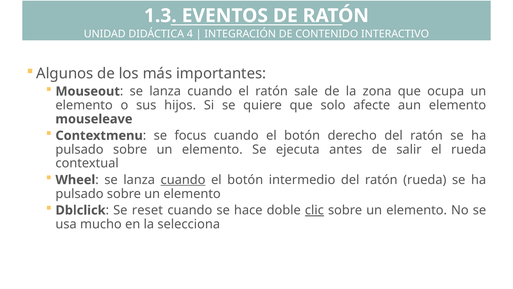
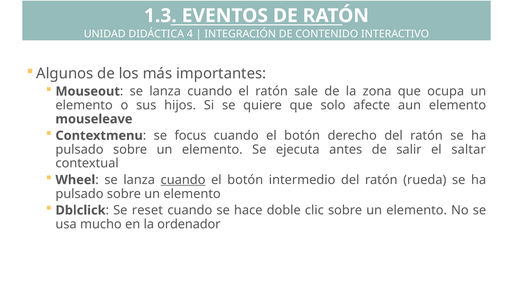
el rueda: rueda -> saltar
clic underline: present -> none
selecciona: selecciona -> ordenador
